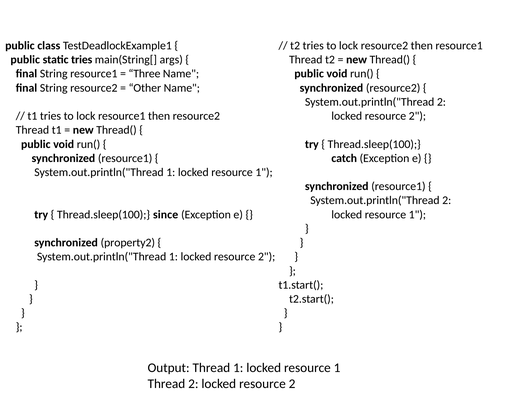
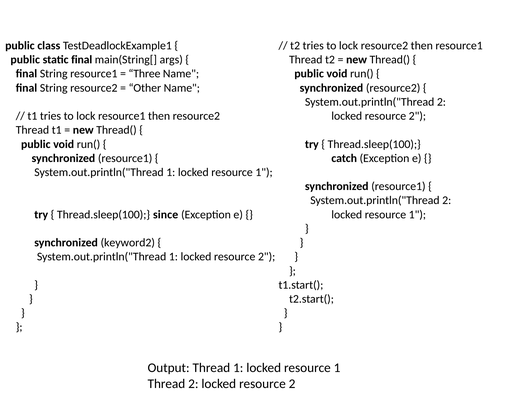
static tries: tries -> final
property2: property2 -> keyword2
